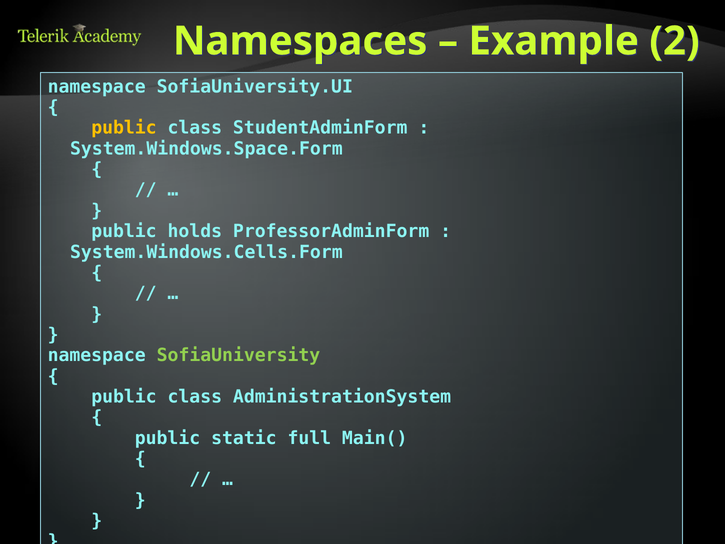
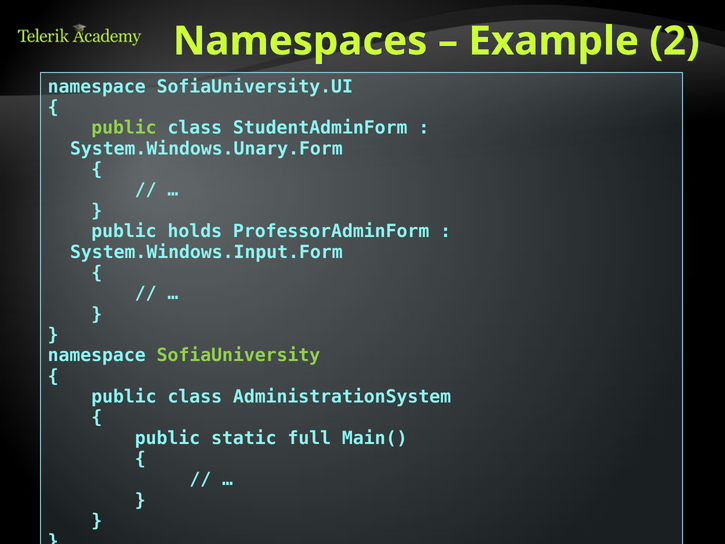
public at (124, 128) colour: yellow -> light green
System.Windows.Space.Form: System.Windows.Space.Form -> System.Windows.Unary.Form
System.Windows.Cells.Form: System.Windows.Cells.Form -> System.Windows.Input.Form
